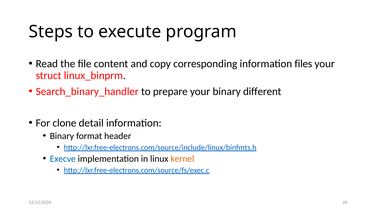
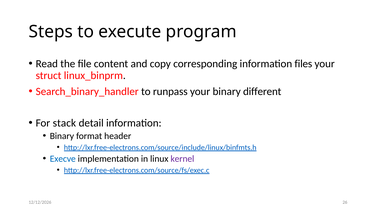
prepare: prepare -> runpass
clone: clone -> stack
kernel colour: orange -> purple
